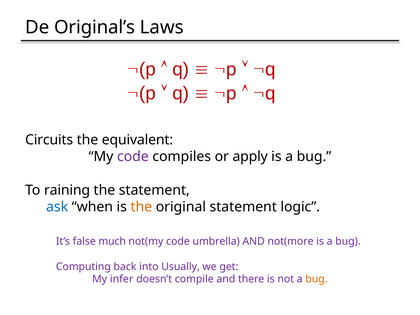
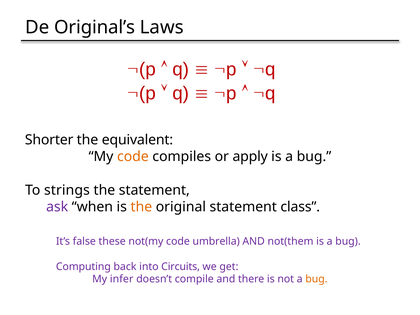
Circuits: Circuits -> Shorter
code at (133, 157) colour: purple -> orange
raining: raining -> strings
ask colour: blue -> purple
logic: logic -> class
much: much -> these
not(more: not(more -> not(them
Usually: Usually -> Circuits
